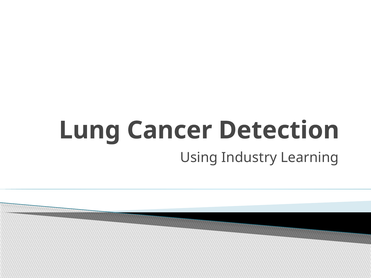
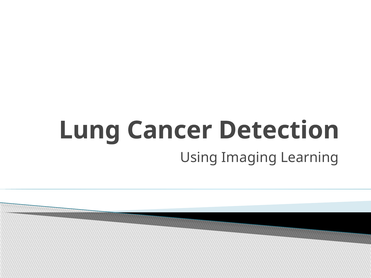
Industry: Industry -> Imaging
